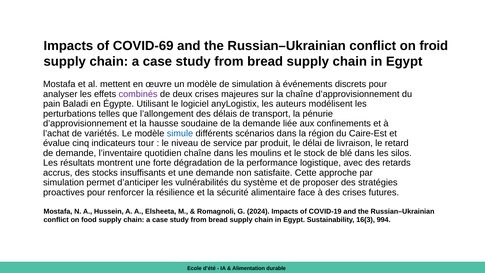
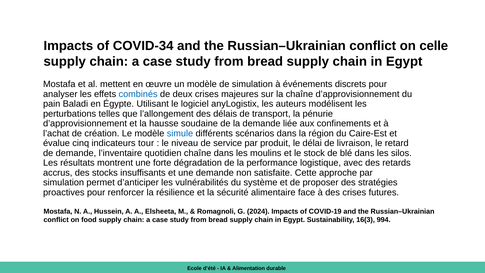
COVID-69: COVID-69 -> COVID-34
froid: froid -> celle
combinés colour: purple -> blue
variétés: variétés -> création
